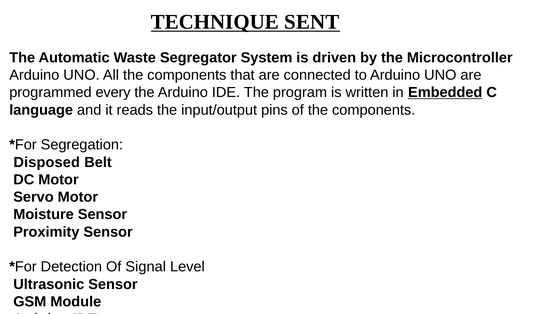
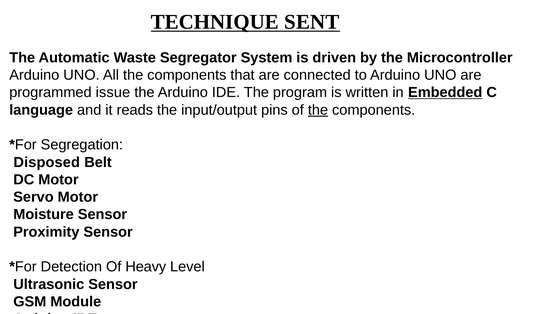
every: every -> issue
the at (318, 110) underline: none -> present
Signal: Signal -> Heavy
